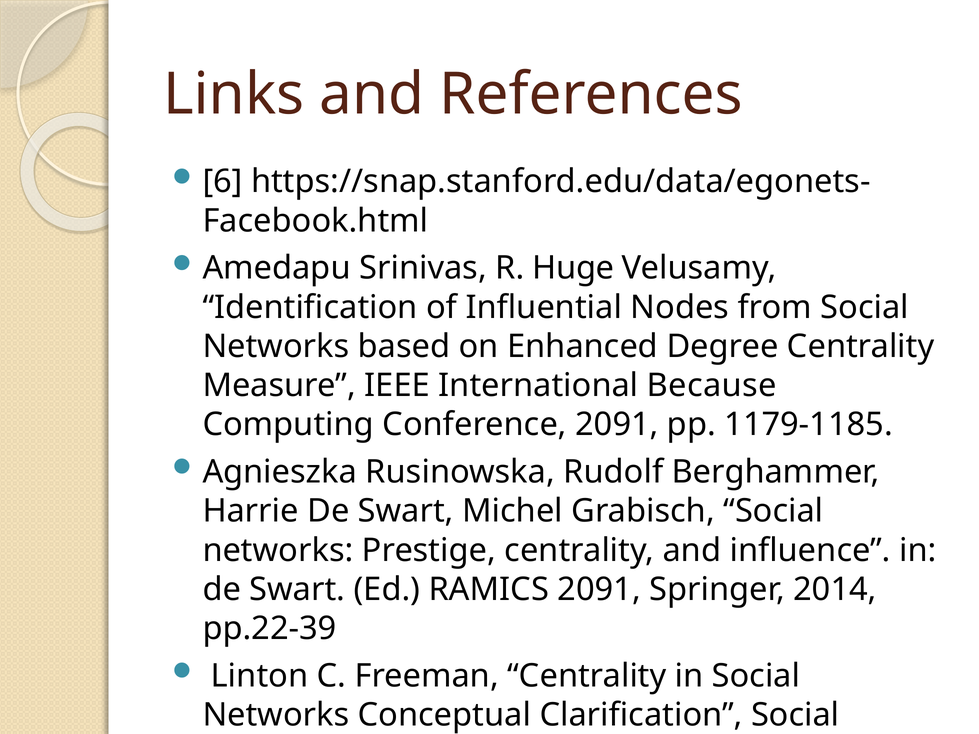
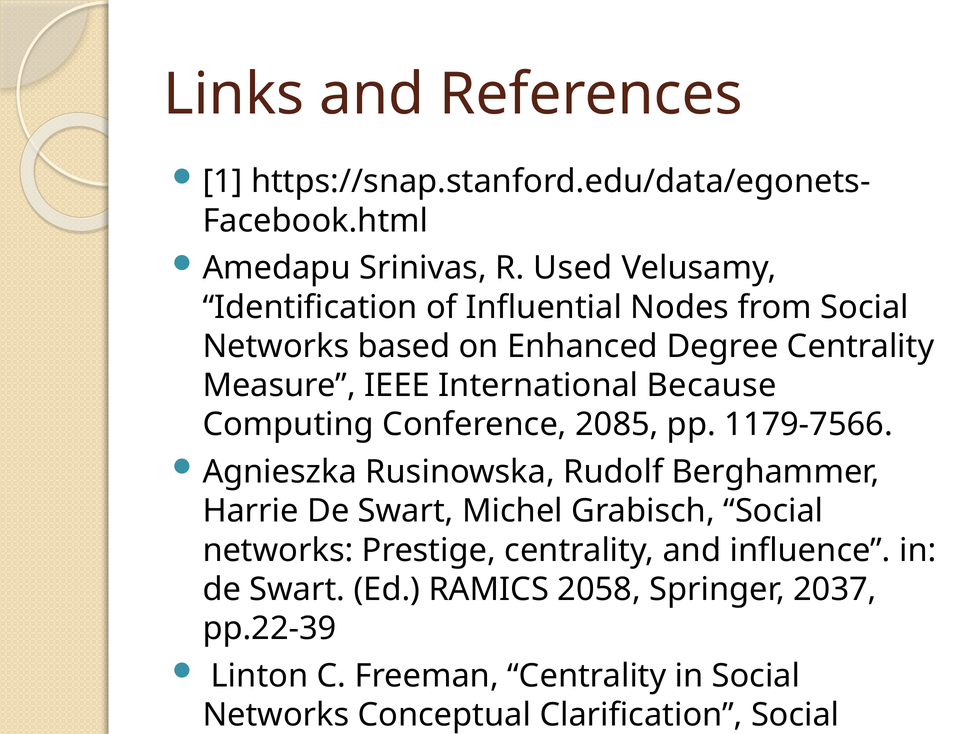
6 at (223, 182): 6 -> 1
Huge: Huge -> Used
Conference 2091: 2091 -> 2085
1179-1185: 1179-1185 -> 1179-7566
RAMICS 2091: 2091 -> 2058
2014: 2014 -> 2037
